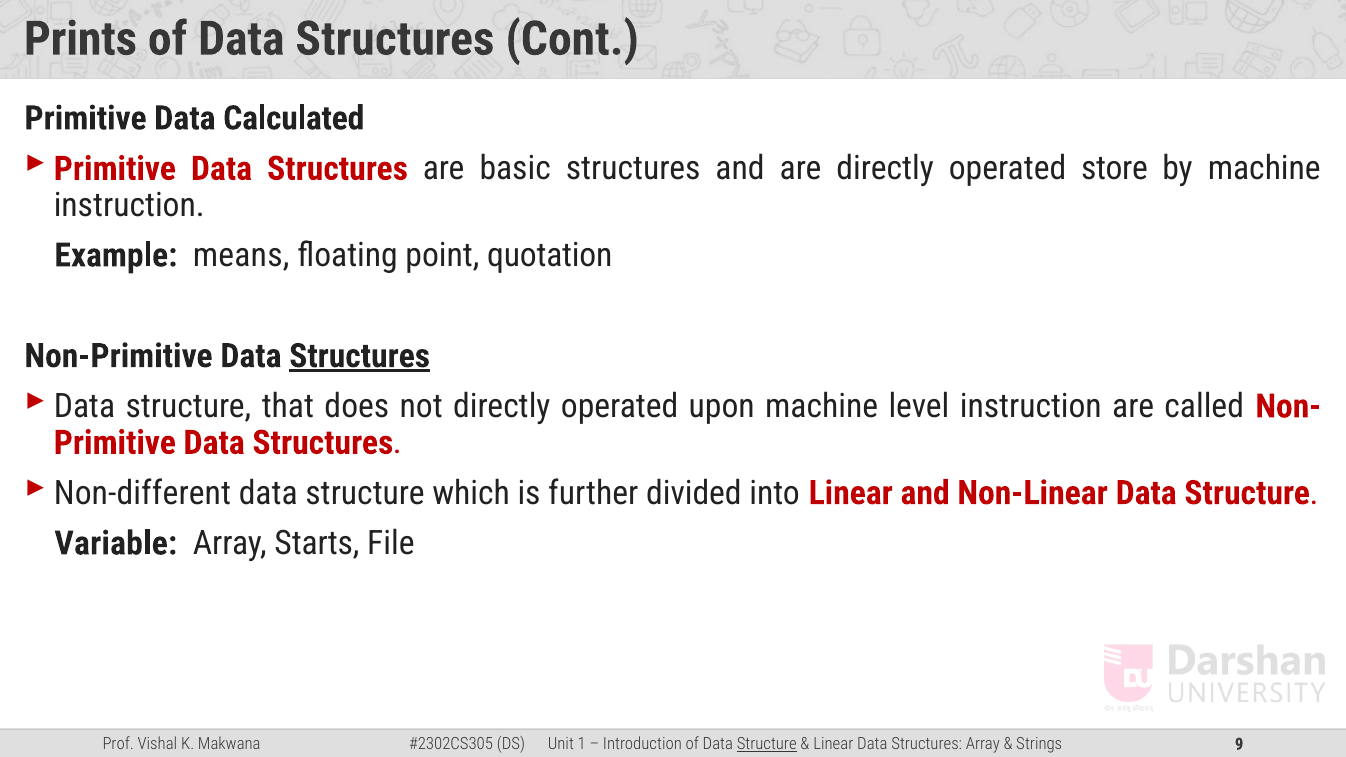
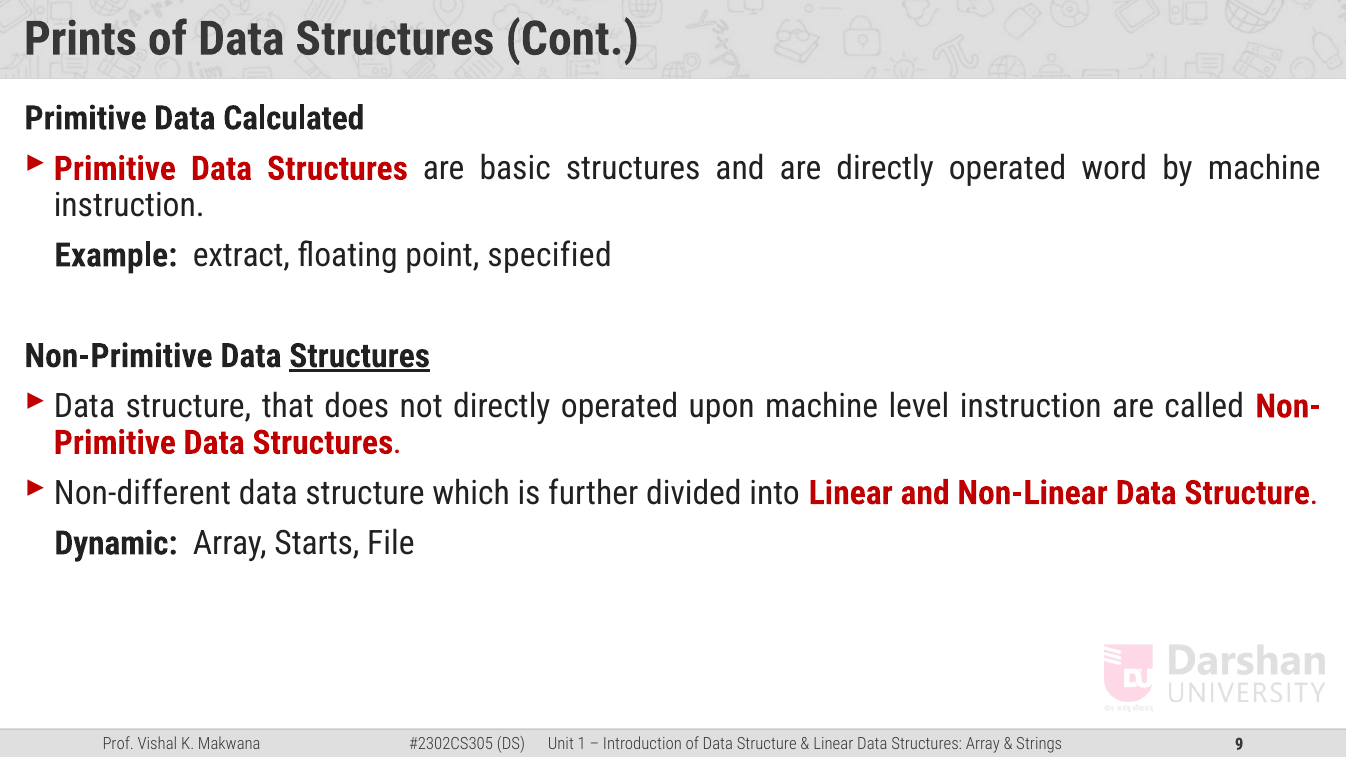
store: store -> word
means: means -> extract
quotation: quotation -> specified
Variable: Variable -> Dynamic
Structure at (767, 744) underline: present -> none
